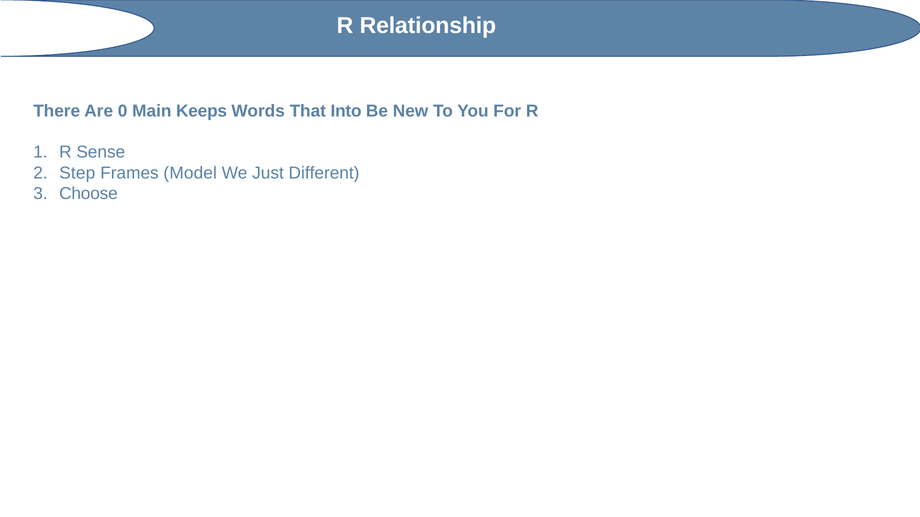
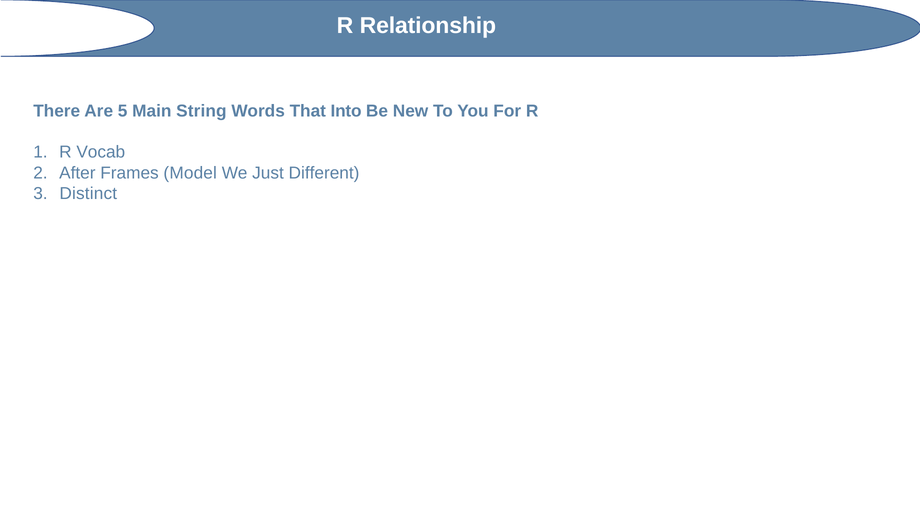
0: 0 -> 5
Keeps: Keeps -> String
Sense: Sense -> Vocab
Step: Step -> After
Choose: Choose -> Distinct
